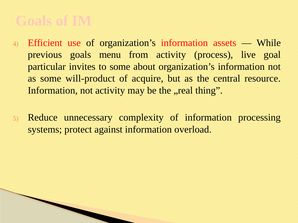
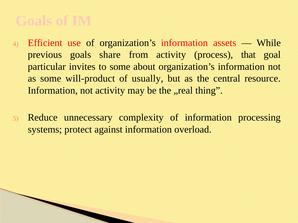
menu: menu -> share
live: live -> that
acquire: acquire -> usually
